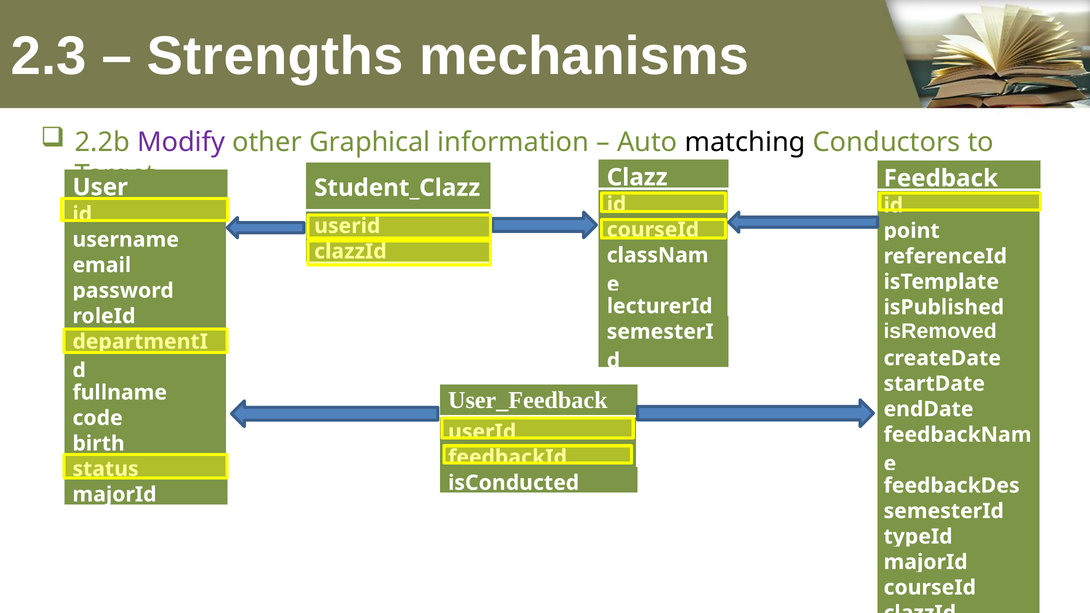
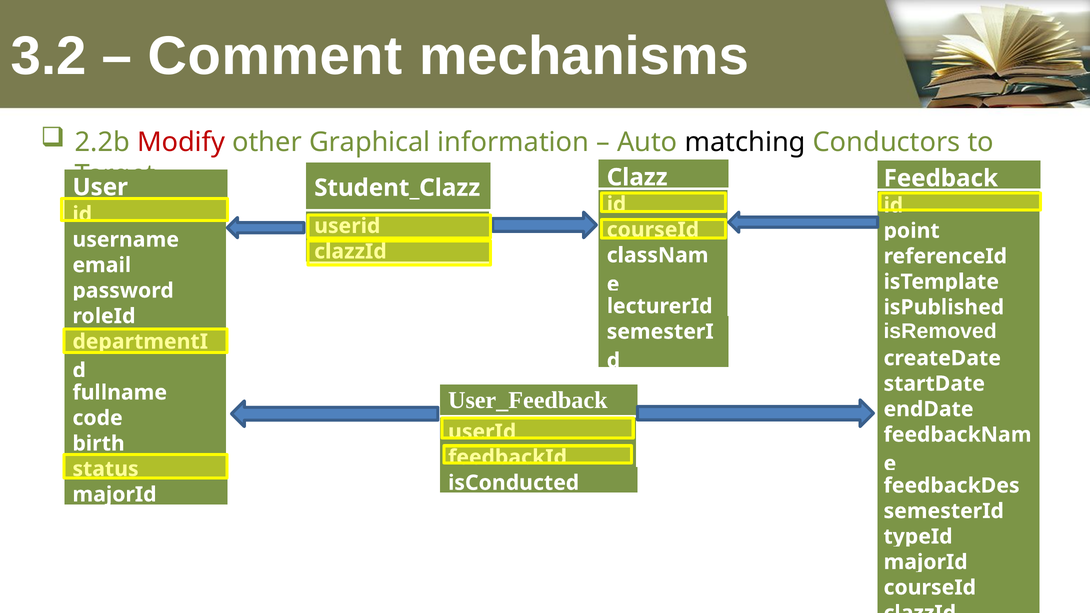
2.3: 2.3 -> 3.2
Strengths: Strengths -> Comment
Modify colour: purple -> red
